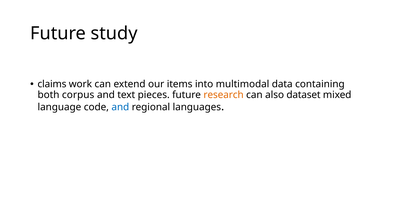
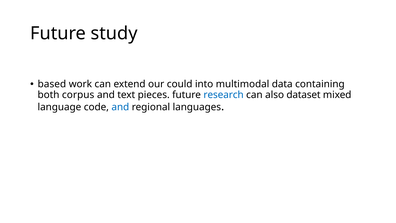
claims: claims -> based
items: items -> could
research colour: orange -> blue
